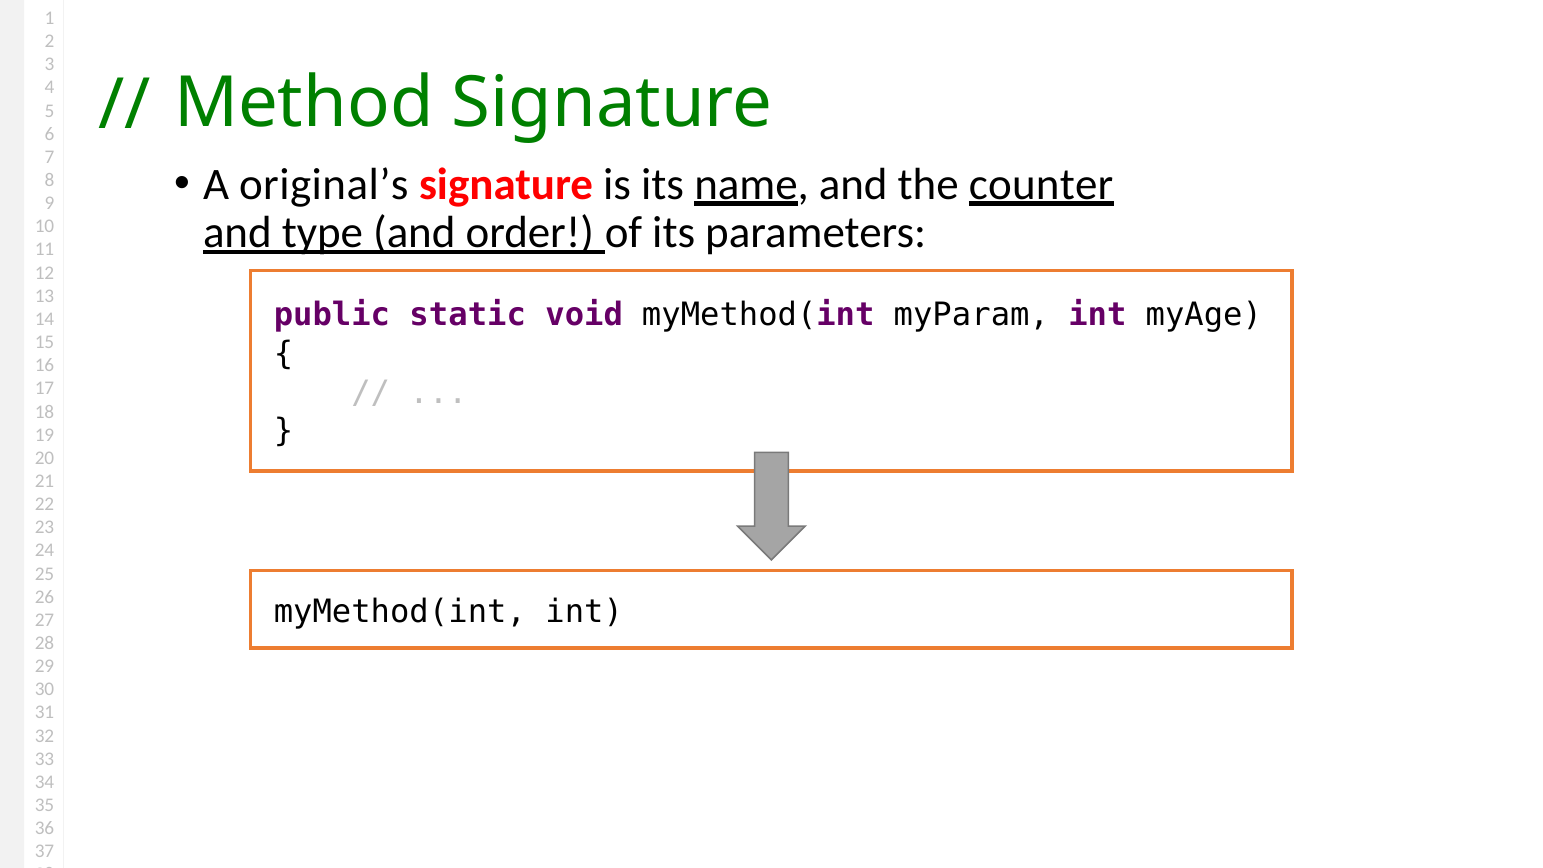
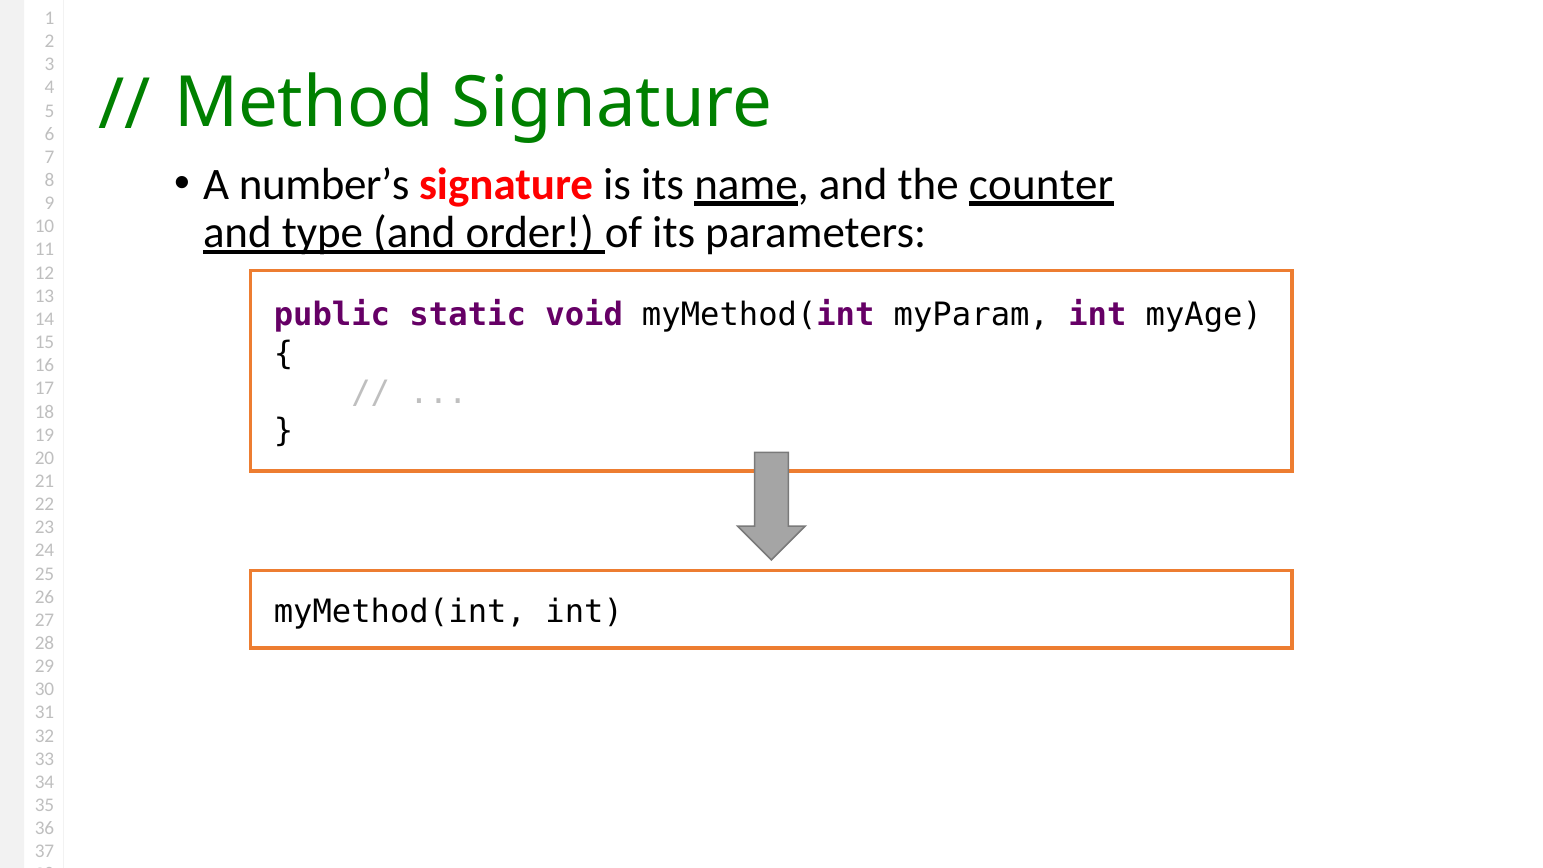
original’s: original’s -> number’s
